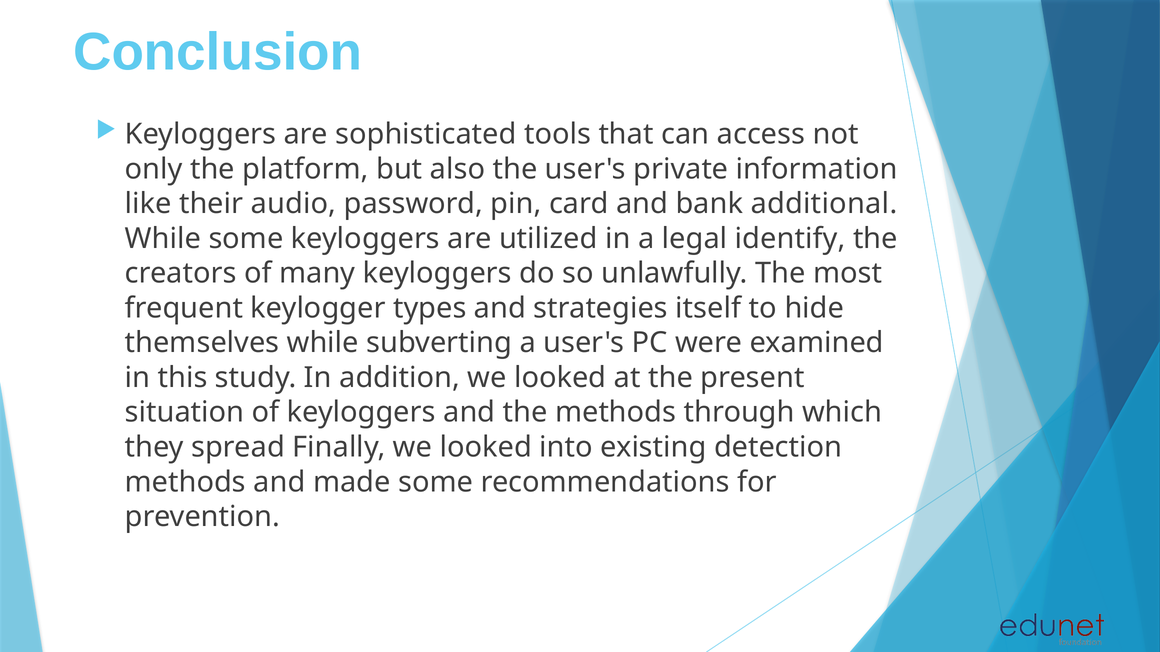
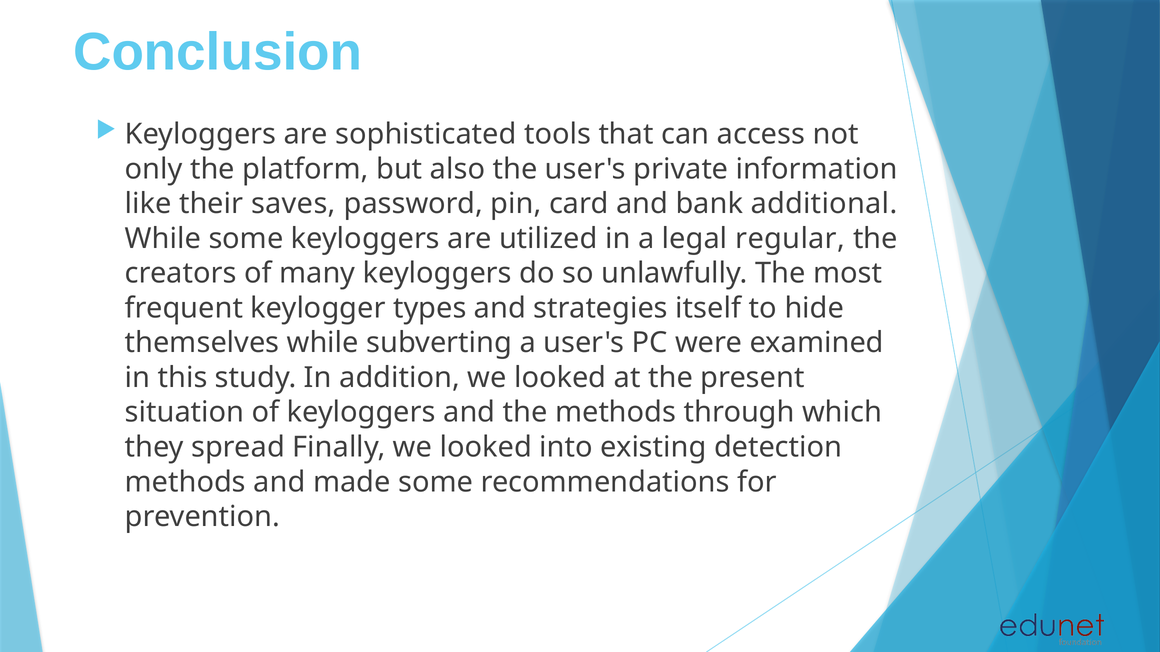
audio: audio -> saves
identify: identify -> regular
